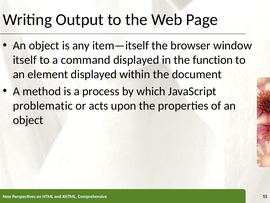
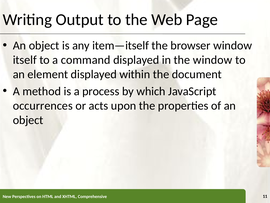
the function: function -> window
problematic: problematic -> occurrences
